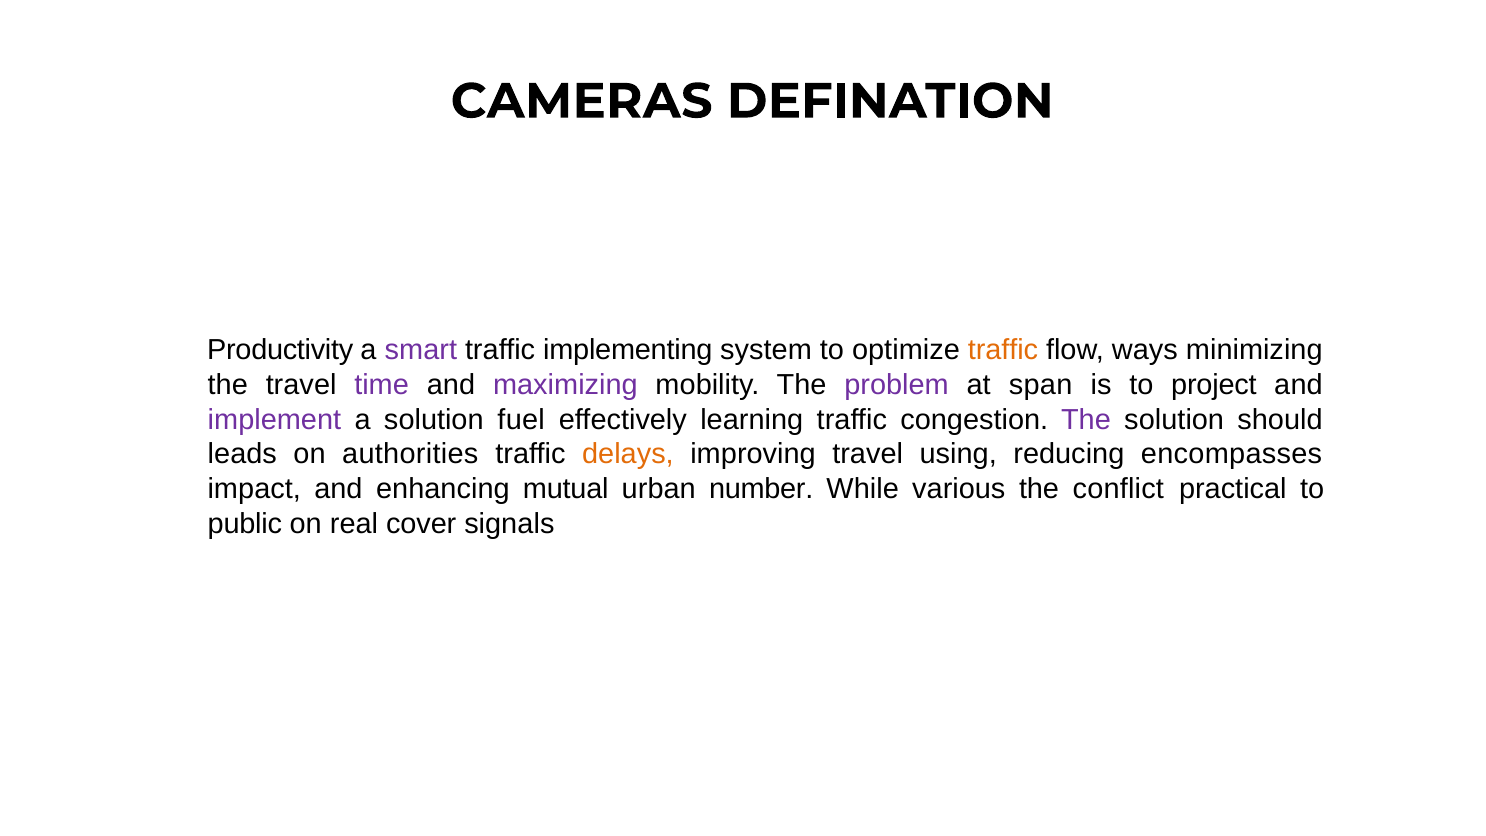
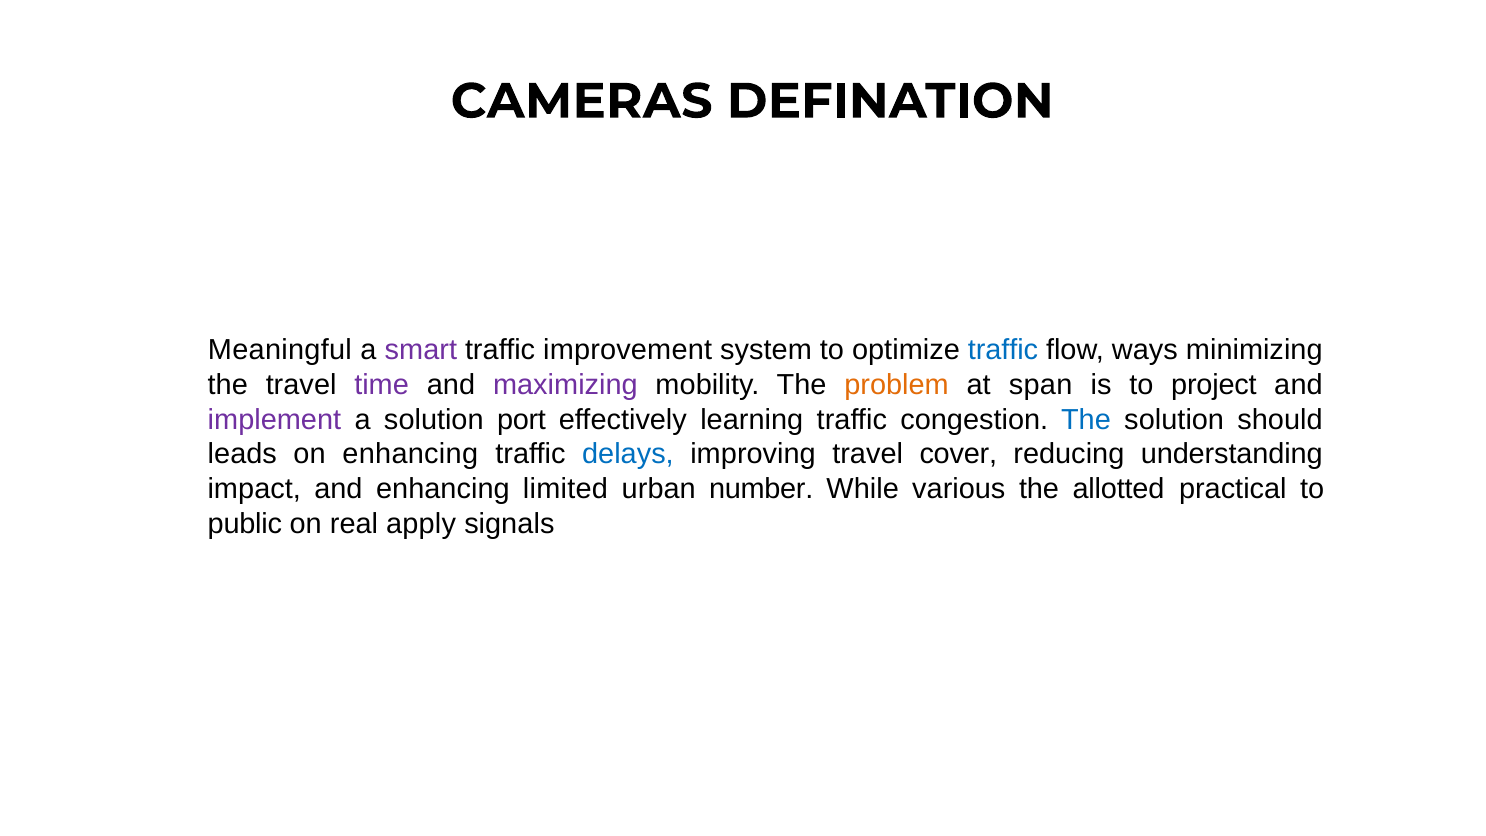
Productivity: Productivity -> Meaningful
implementing: implementing -> improvement
traffic at (1003, 350) colour: orange -> blue
problem colour: purple -> orange
fuel: fuel -> port
The at (1086, 420) colour: purple -> blue
on authorities: authorities -> enhancing
delays colour: orange -> blue
using: using -> cover
encompasses: encompasses -> understanding
mutual: mutual -> limited
conflict: conflict -> allotted
cover: cover -> apply
